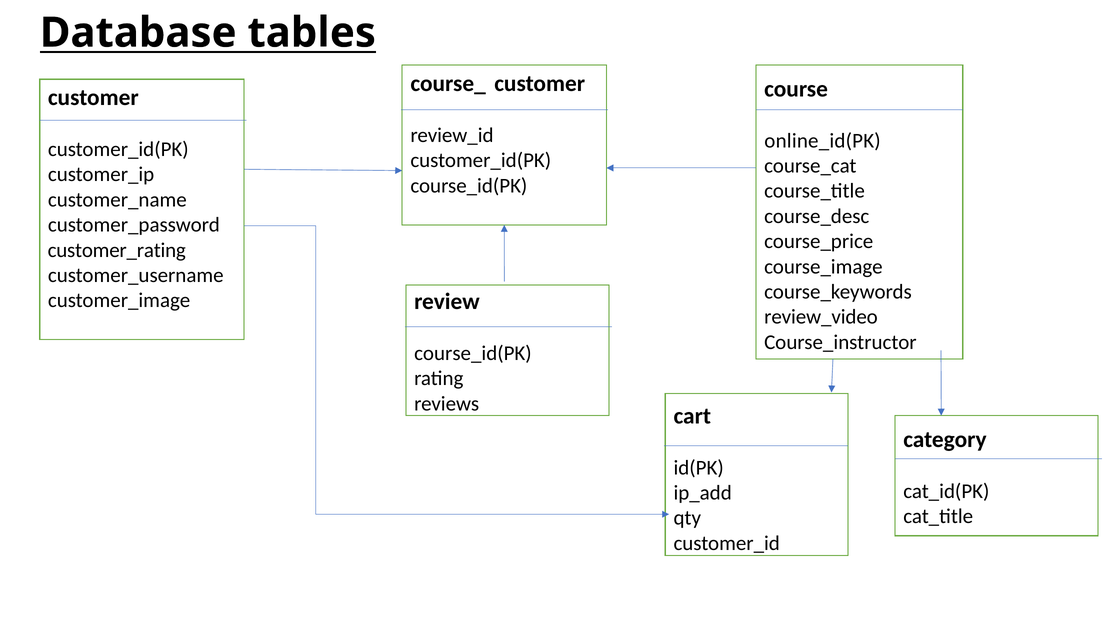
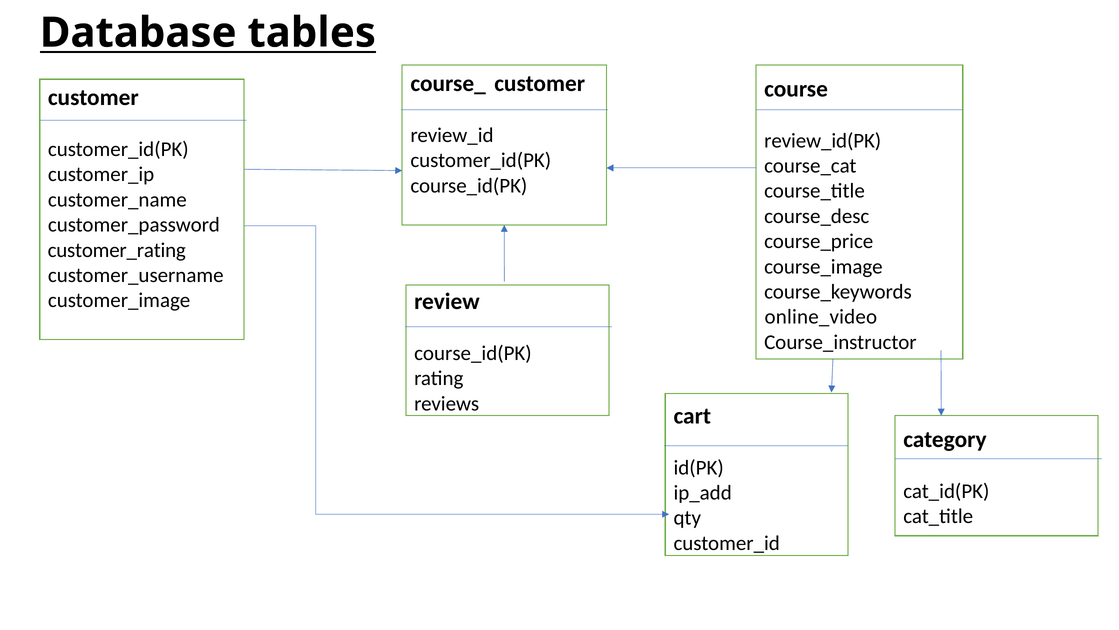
online_id(PK: online_id(PK -> review_id(PK
review_video: review_video -> online_video
